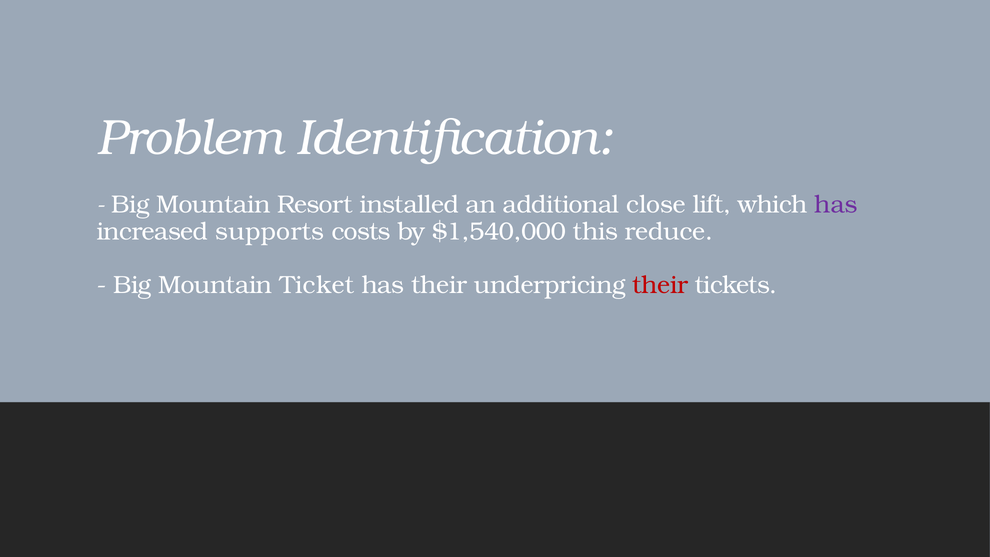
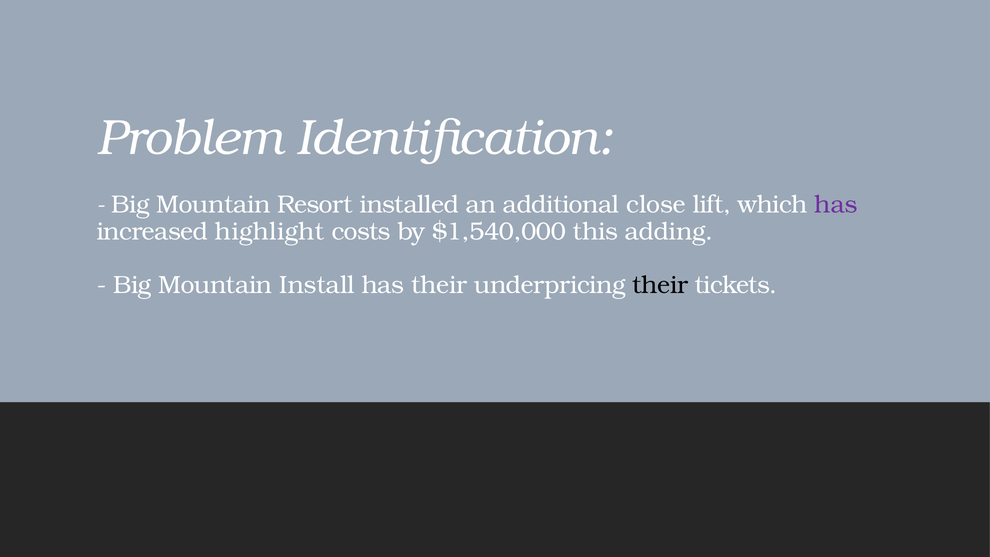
supports: supports -> highlight
reduce: reduce -> adding
Ticket: Ticket -> Install
their at (660, 285) colour: red -> black
